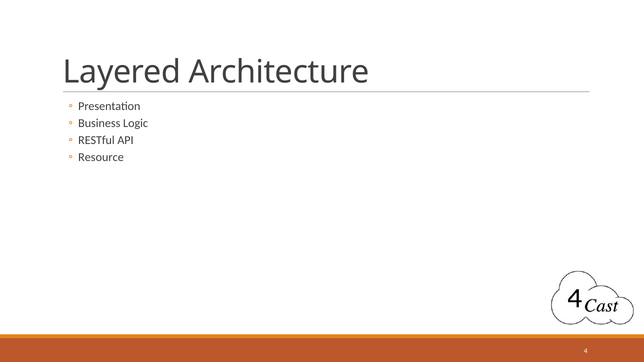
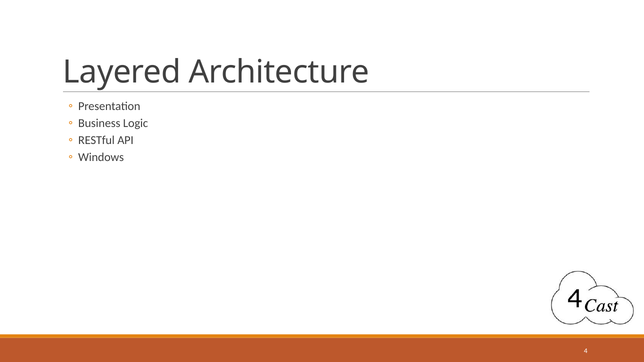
Resource: Resource -> Windows
